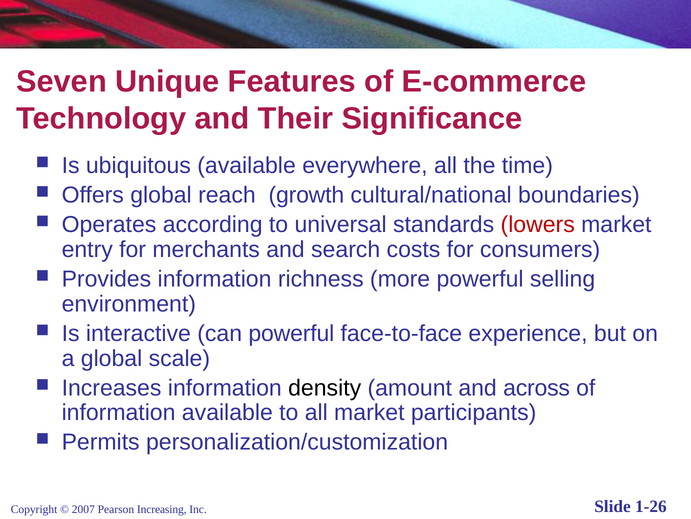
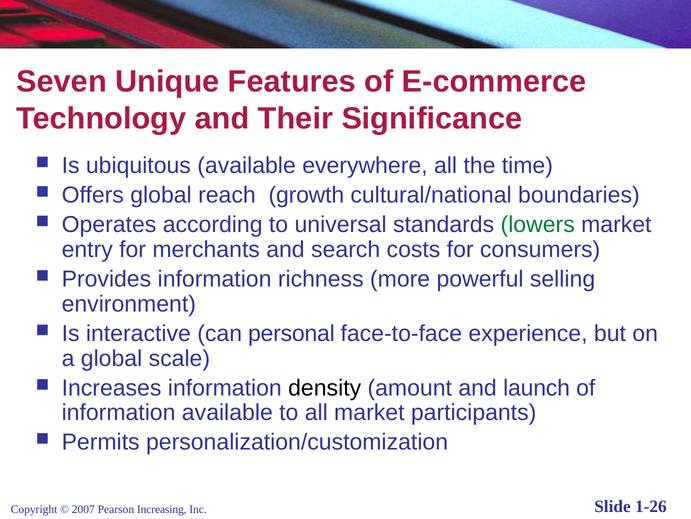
lowers colour: red -> green
can powerful: powerful -> personal
across: across -> launch
